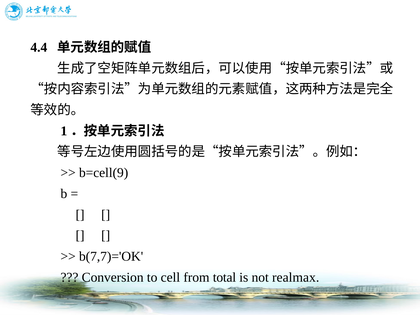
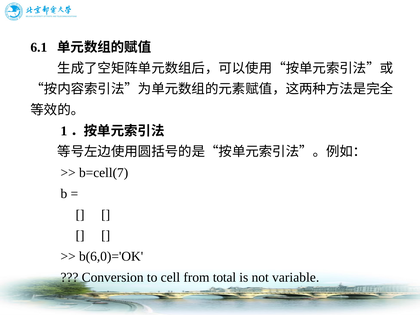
4.4: 4.4 -> 6.1
b=cell(9: b=cell(9 -> b=cell(7
b(7,7)='OK: b(7,7)='OK -> b(6,0)='OK
realmax: realmax -> variable
